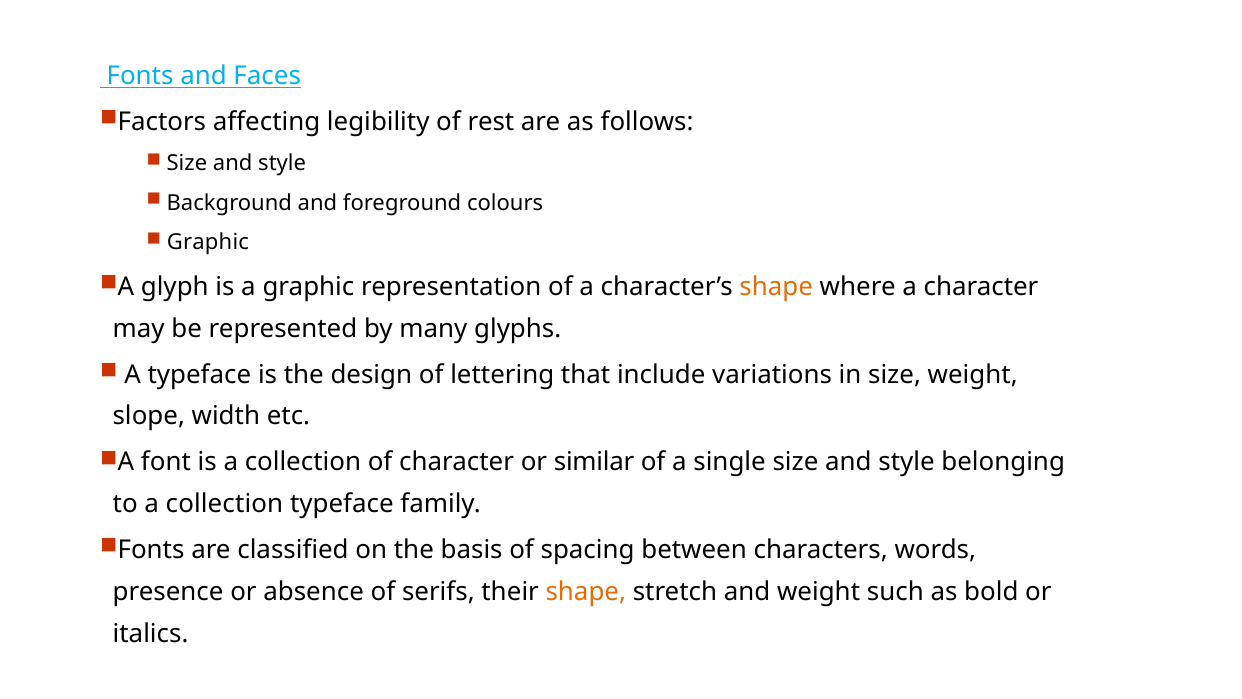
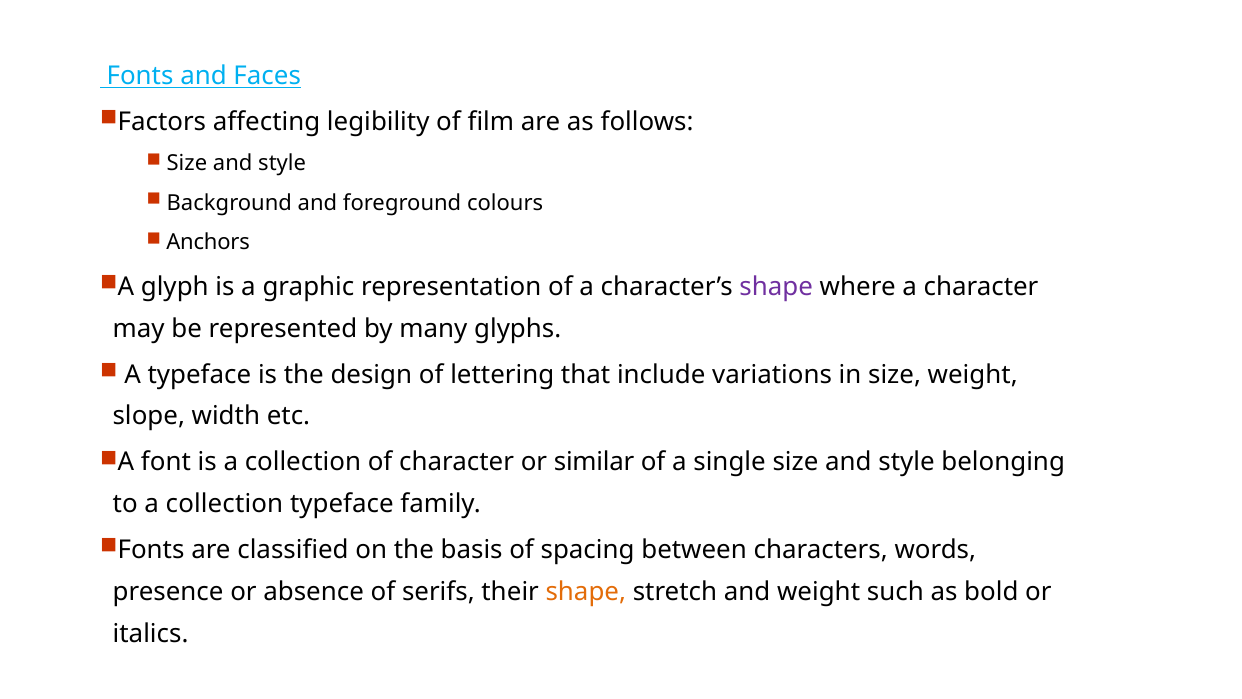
rest: rest -> film
Graphic at (208, 242): Graphic -> Anchors
shape at (776, 286) colour: orange -> purple
